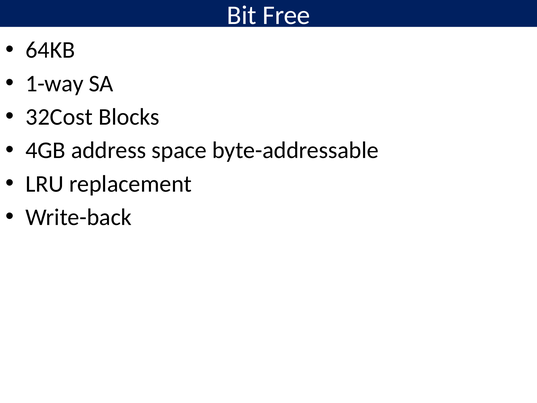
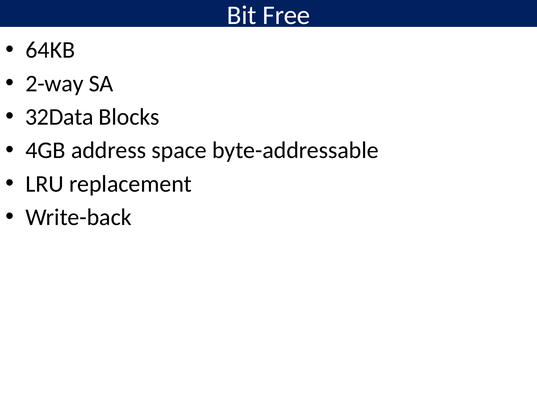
1-way: 1-way -> 2-way
32Cost: 32Cost -> 32Data
